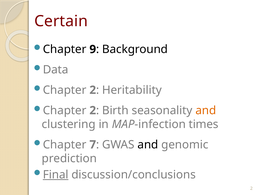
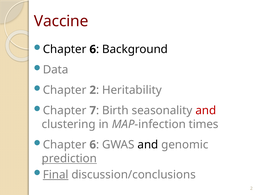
Certain: Certain -> Vaccine
9 at (93, 49): 9 -> 6
2 at (93, 110): 2 -> 7
and at (206, 110) colour: orange -> red
7 at (93, 145): 7 -> 6
prediction underline: none -> present
